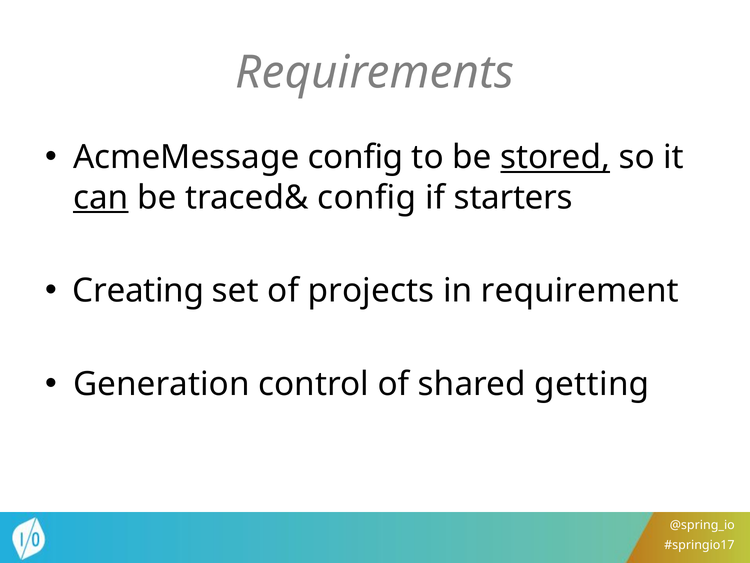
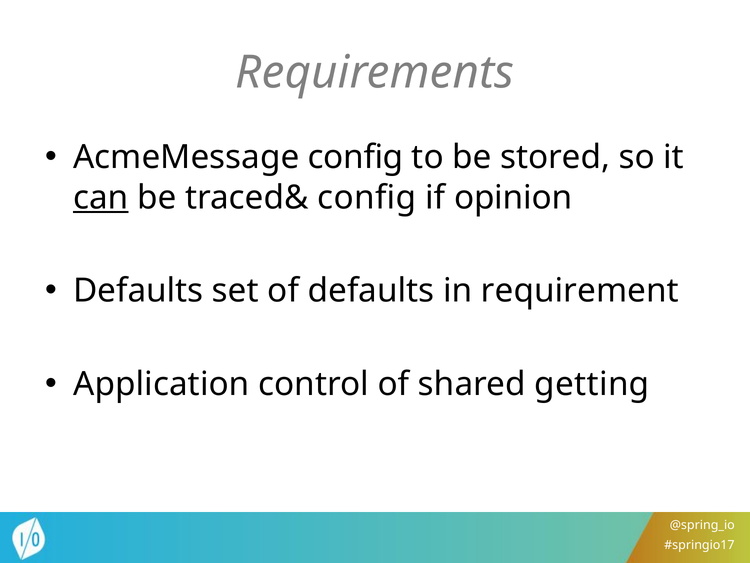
stored underline: present -> none
starters: starters -> opinion
Creating at (138, 291): Creating -> Defaults
of projects: projects -> defaults
Generation: Generation -> Application
